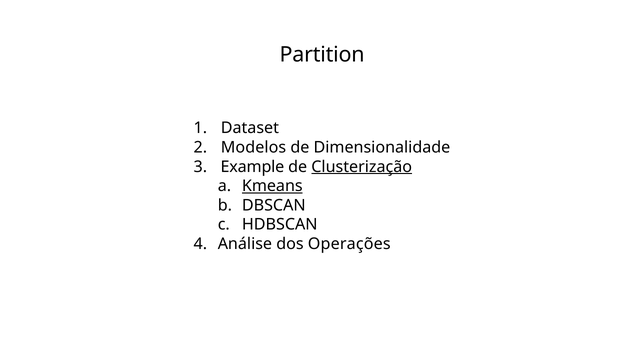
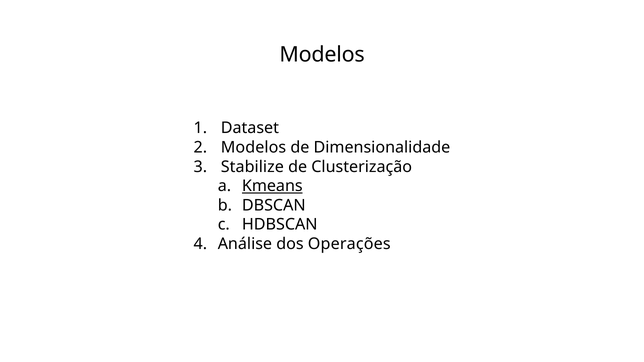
Partition at (322, 54): Partition -> Modelos
Example: Example -> Stabilize
Clusterização underline: present -> none
